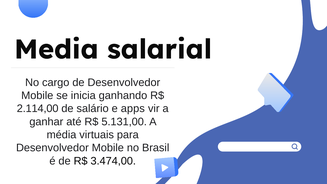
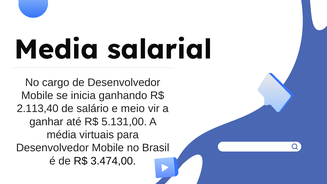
2.114,00: 2.114,00 -> 2.113,40
apps: apps -> meio
